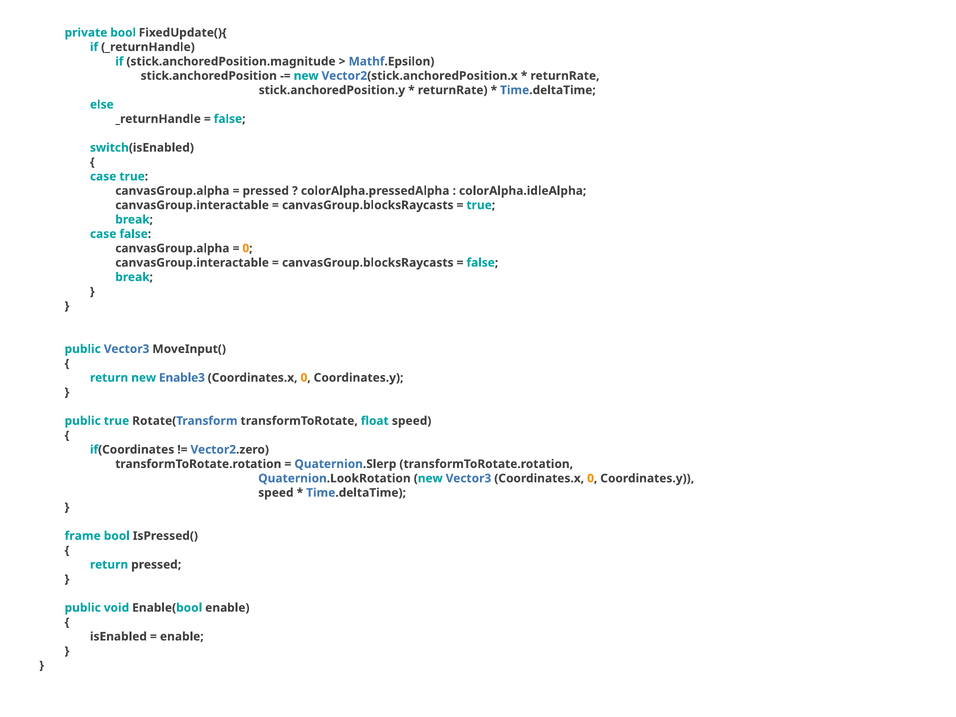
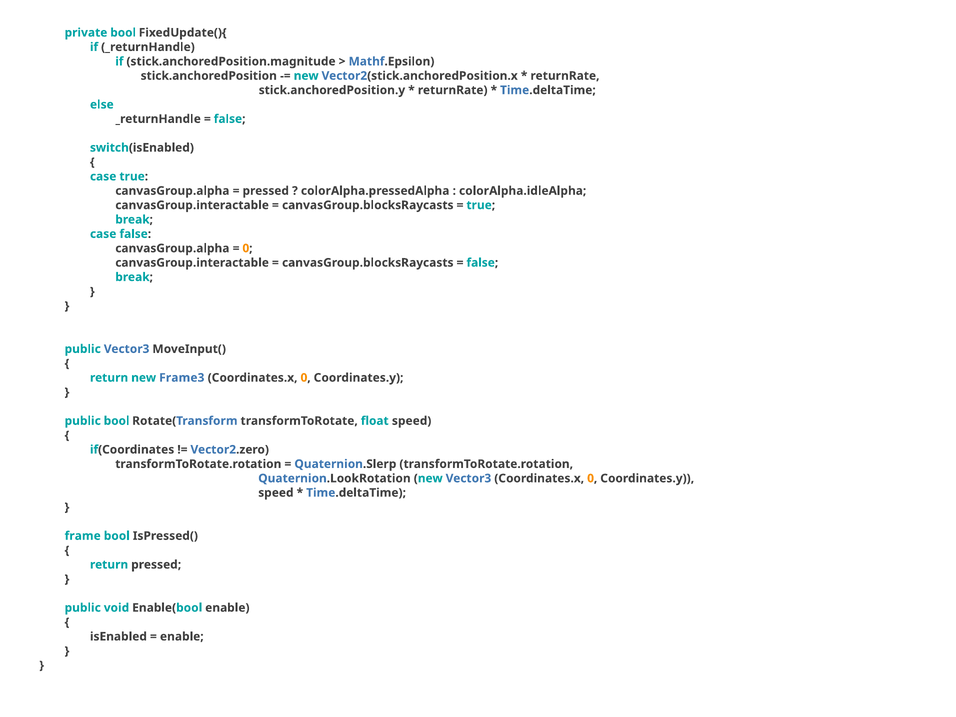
Enable3: Enable3 -> Frame3
public true: true -> bool
